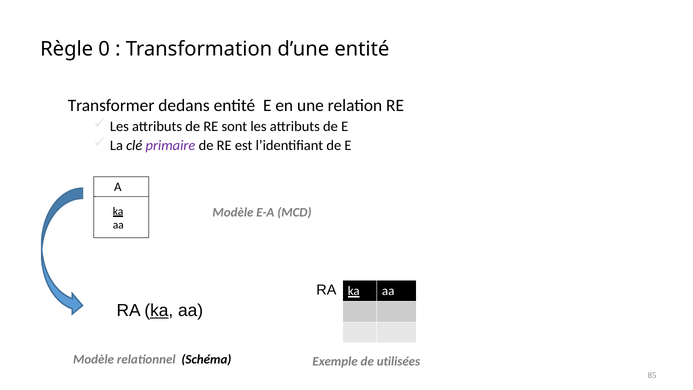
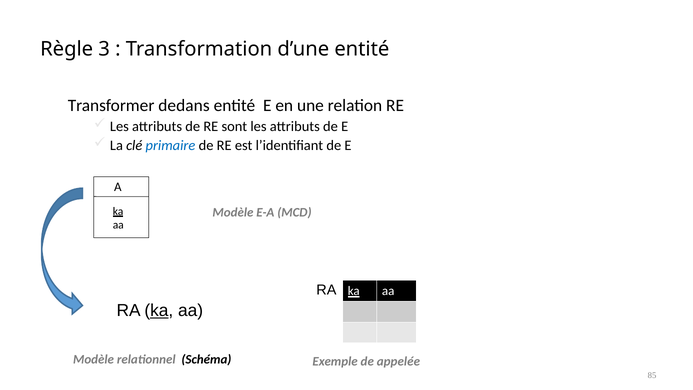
0: 0 -> 3
primaire colour: purple -> blue
utilisées: utilisées -> appelée
